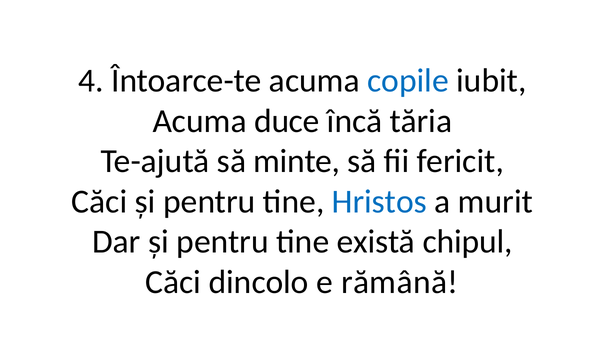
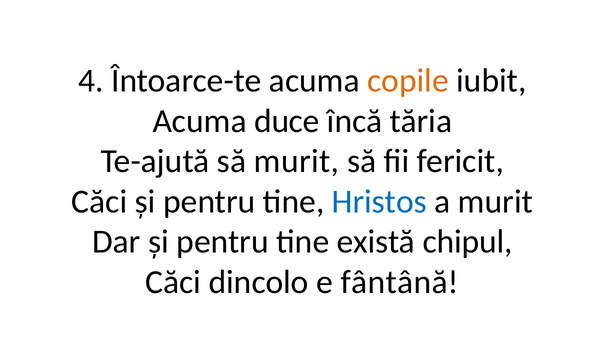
copile colour: blue -> orange
să minte: minte -> murit
rămână: rămână -> fântână
